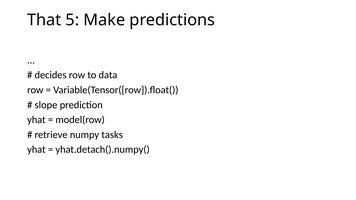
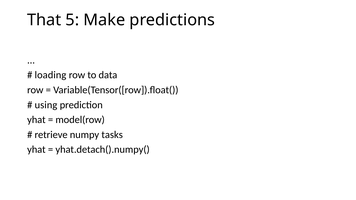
decides: decides -> loading
slope: slope -> using
